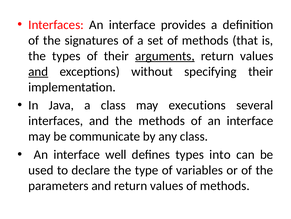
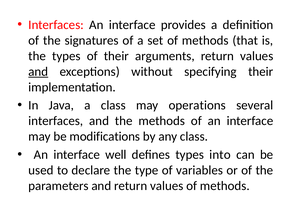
arguments underline: present -> none
executions: executions -> operations
communicate: communicate -> modifications
